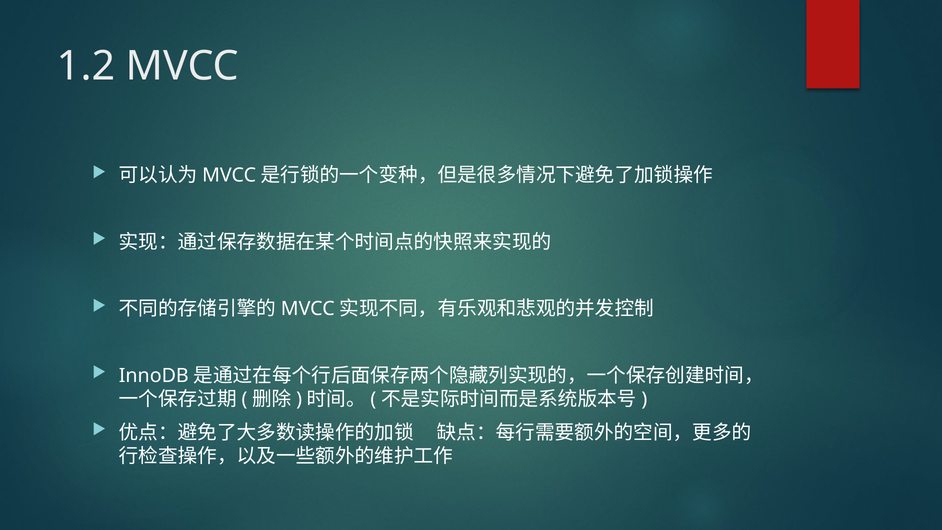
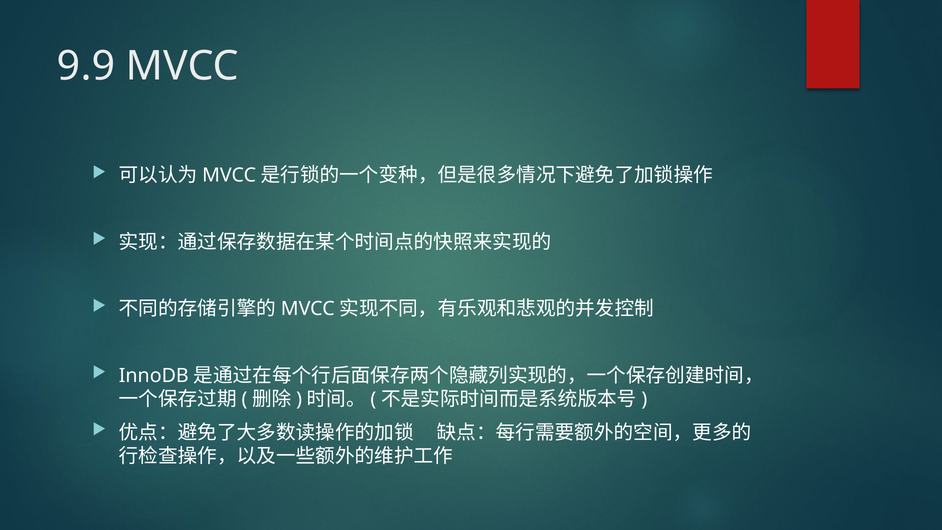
1.2: 1.2 -> 9.9
